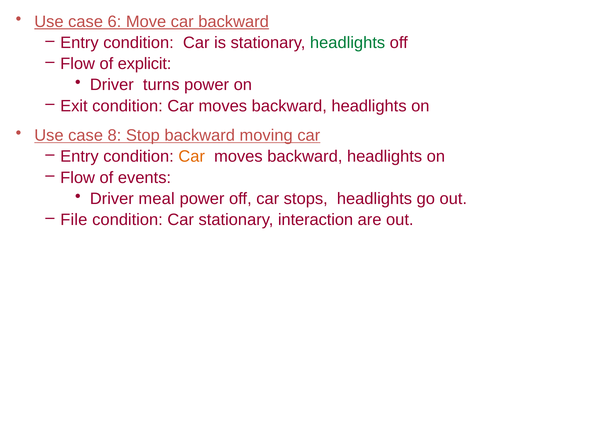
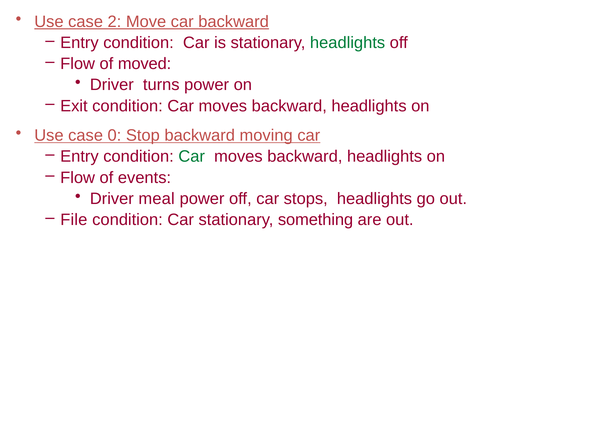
6: 6 -> 2
explicit: explicit -> moved
8: 8 -> 0
Car at (192, 156) colour: orange -> green
interaction: interaction -> something
